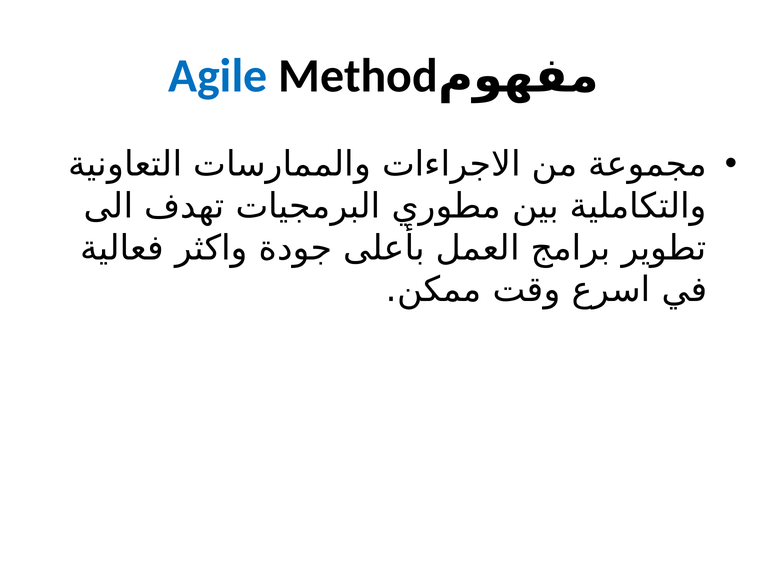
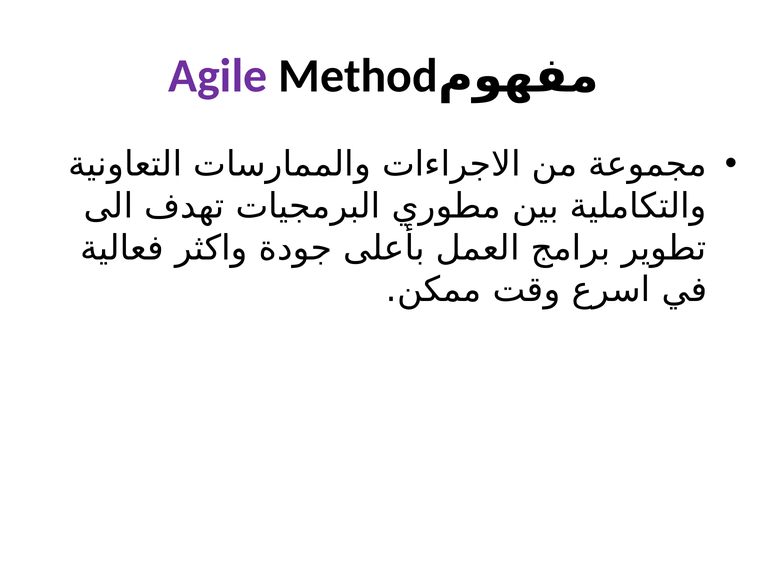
Agile colour: blue -> purple
